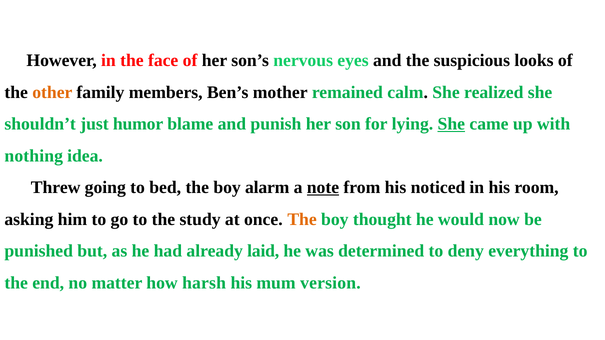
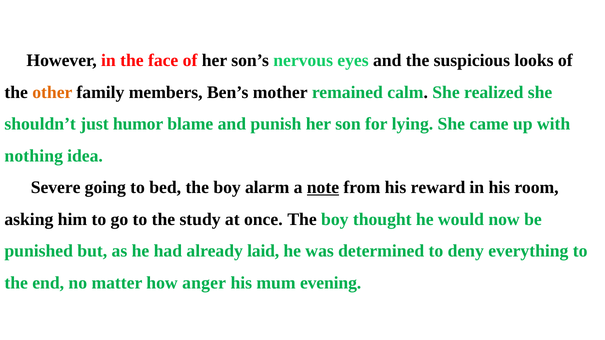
She at (451, 124) underline: present -> none
Threw: Threw -> Severe
noticed: noticed -> reward
The at (302, 220) colour: orange -> black
harsh: harsh -> anger
version: version -> evening
